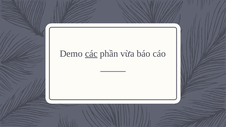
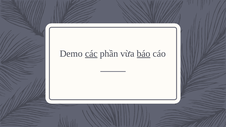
báo underline: none -> present
